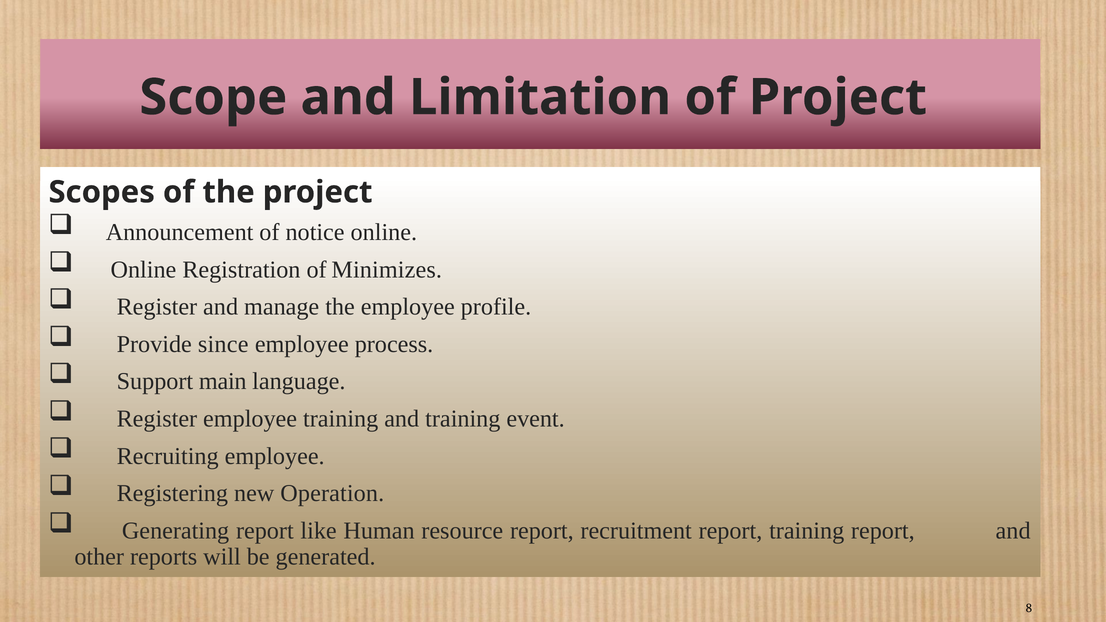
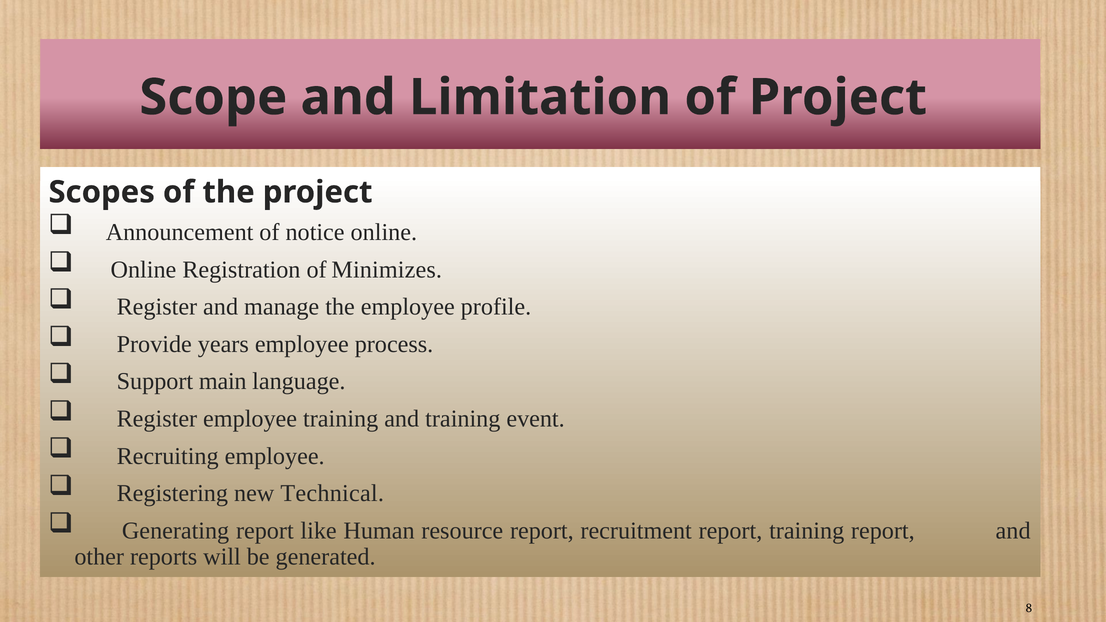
since: since -> years
Operation: Operation -> Technical
